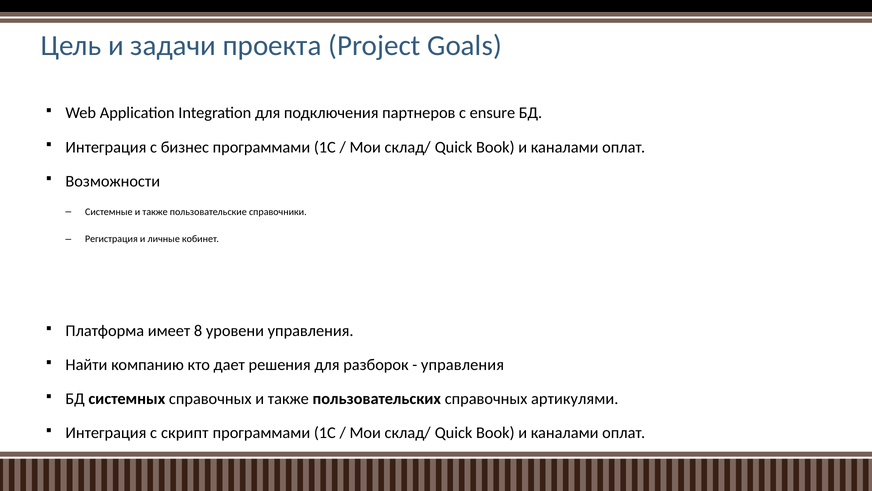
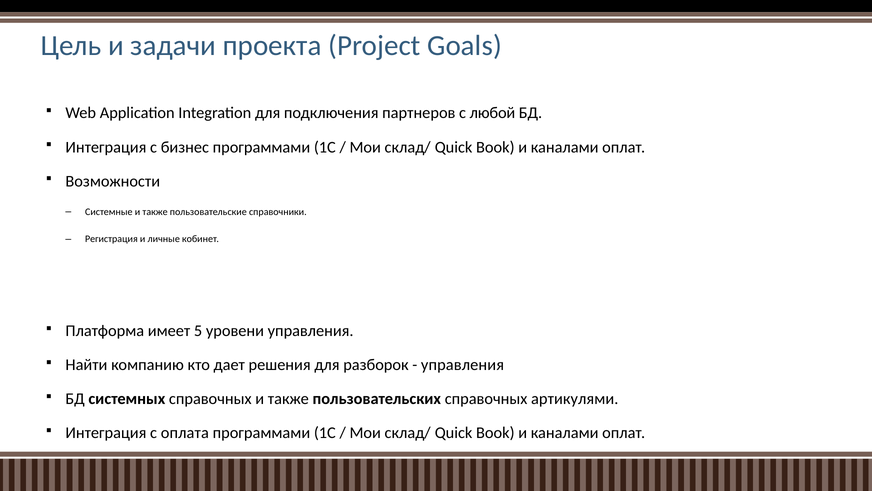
ensure: ensure -> любой
8: 8 -> 5
скрипт: скрипт -> оплата
